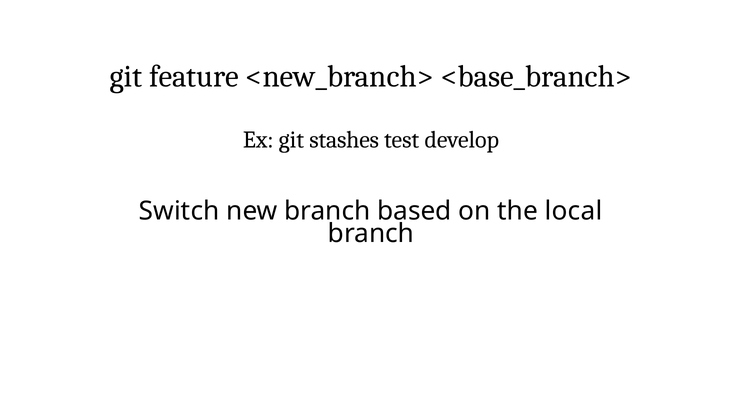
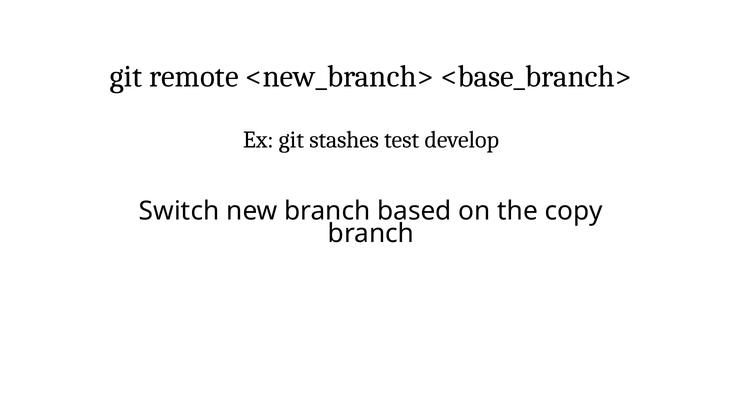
feature: feature -> remote
local: local -> copy
